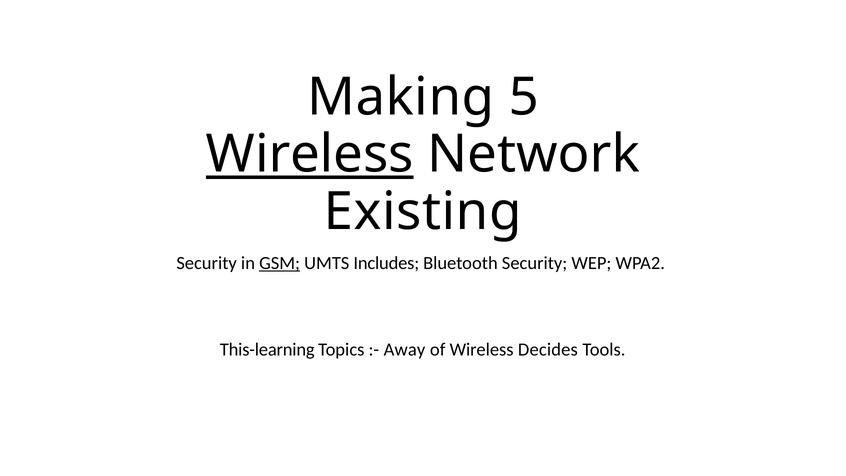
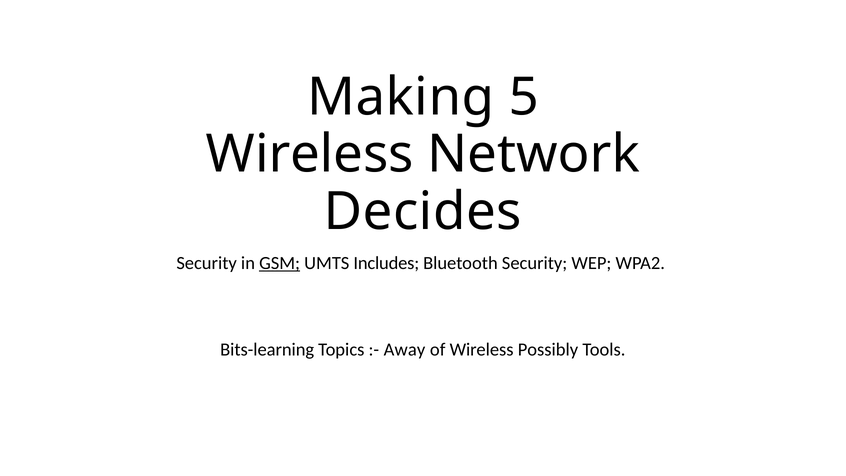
Wireless at (310, 154) underline: present -> none
Existing: Existing -> Decides
This-learning: This-learning -> Bits-learning
Decides: Decides -> Possibly
